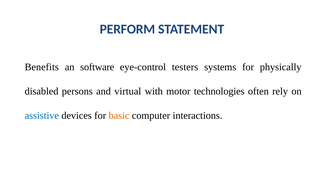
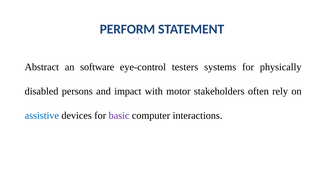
Benefits: Benefits -> Abstract
virtual: virtual -> impact
technologies: technologies -> stakeholders
basic colour: orange -> purple
